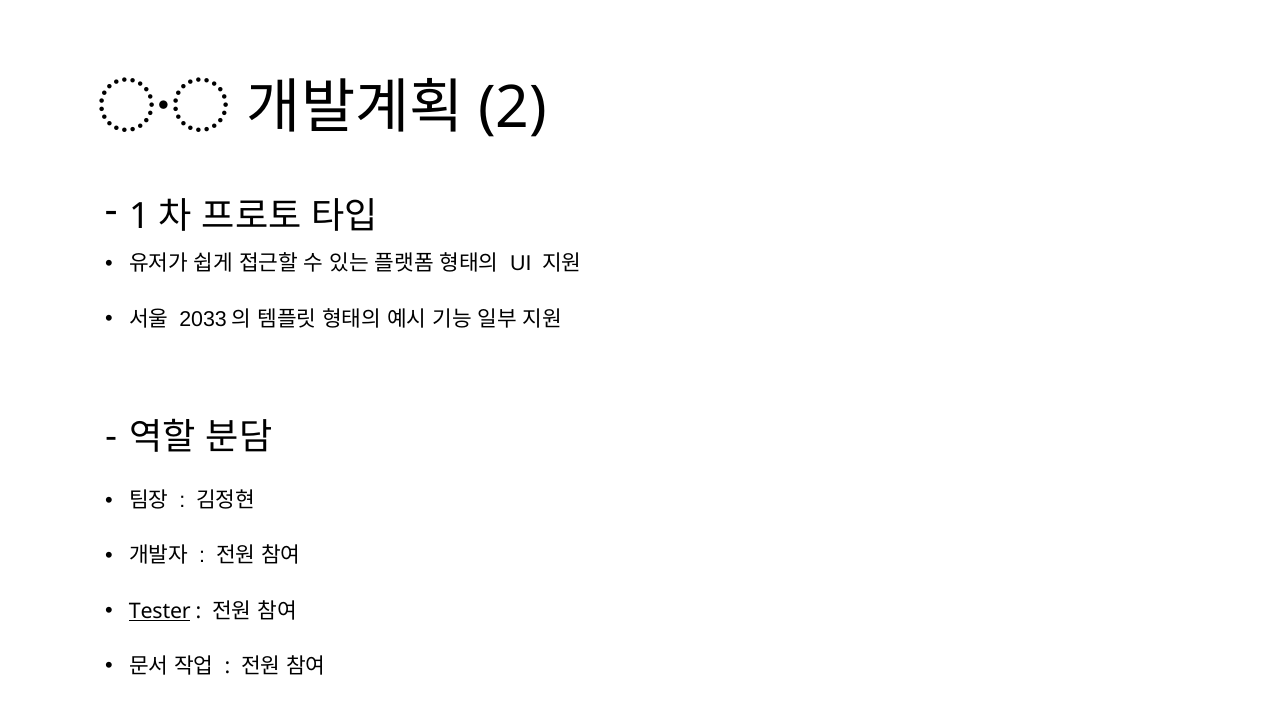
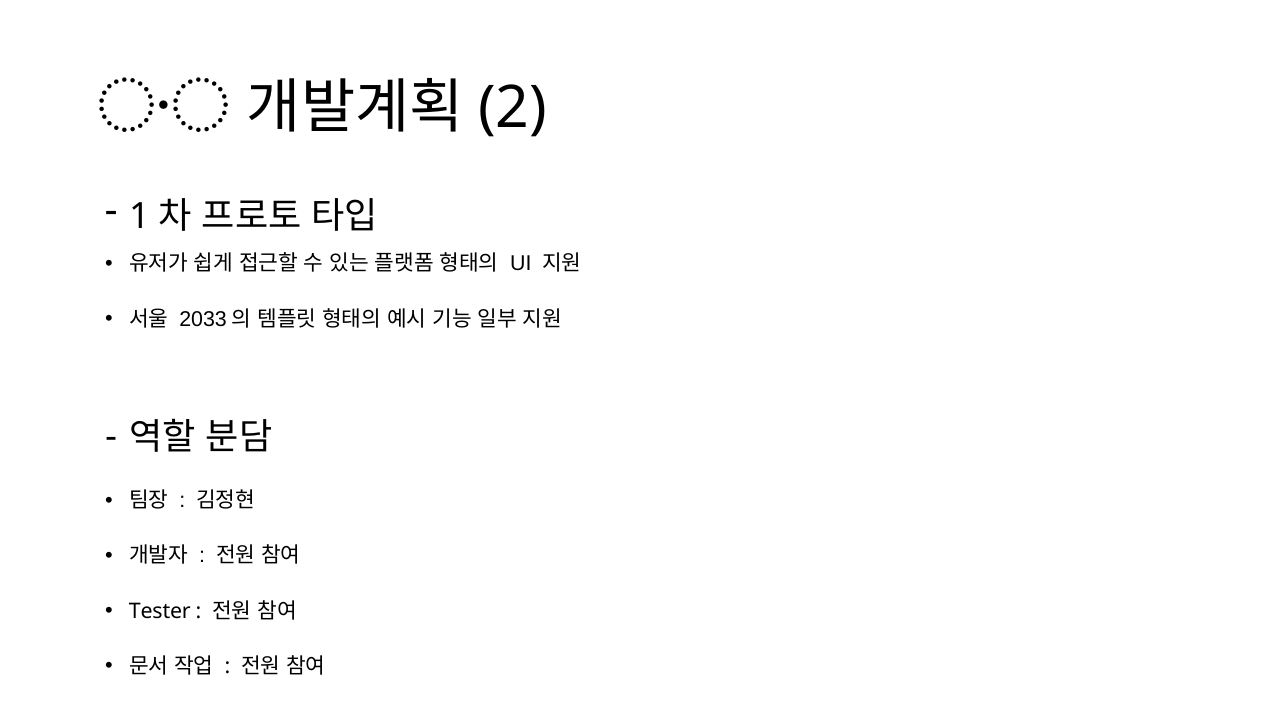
Tester underline: present -> none
